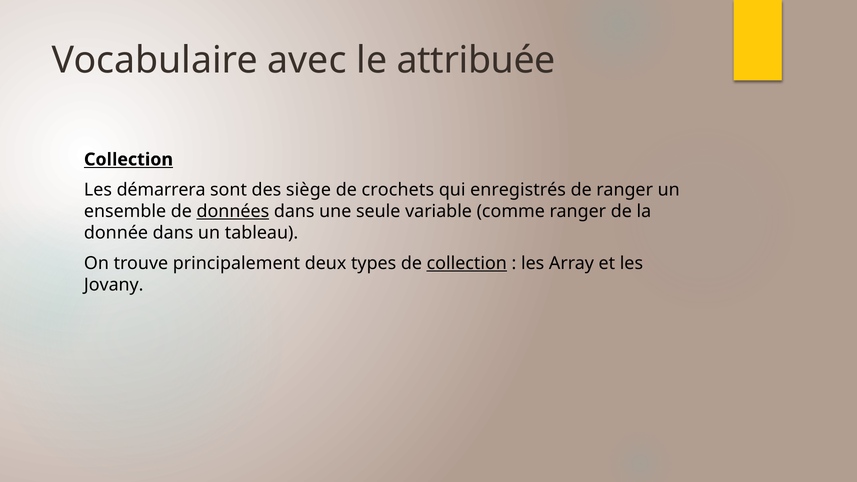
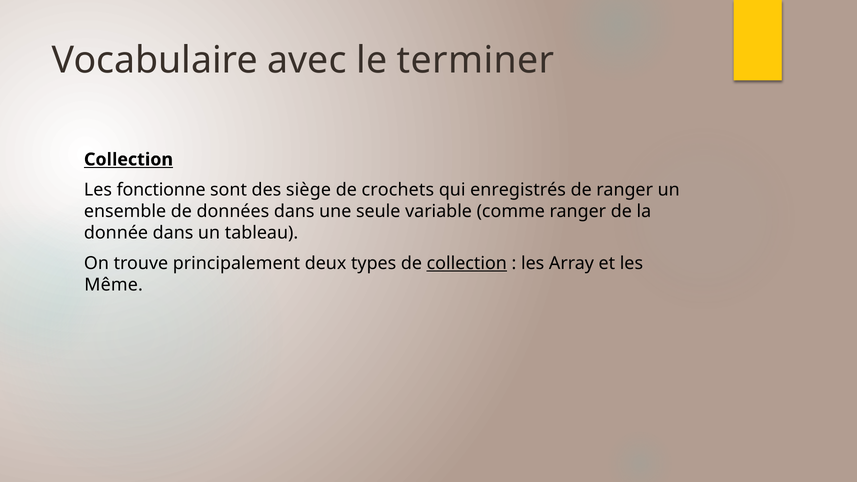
attribuée: attribuée -> terminer
démarrera: démarrera -> fonctionne
données underline: present -> none
Jovany: Jovany -> Même
